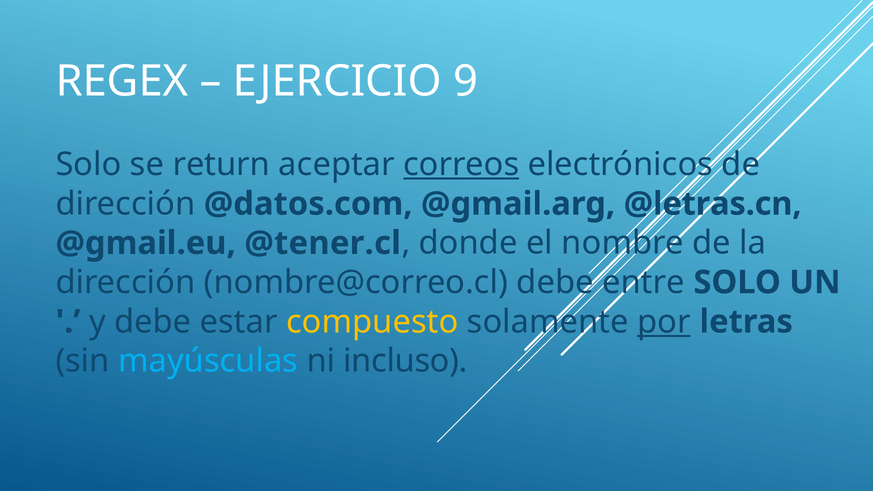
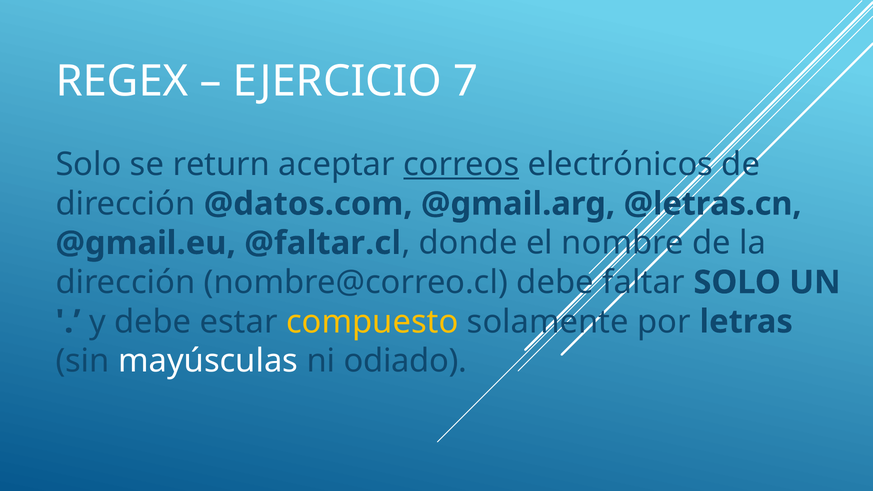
9: 9 -> 7
@tener.cl: @tener.cl -> @faltar.cl
entre: entre -> faltar
por underline: present -> none
mayúsculas colour: light blue -> white
incluso: incluso -> odiado
